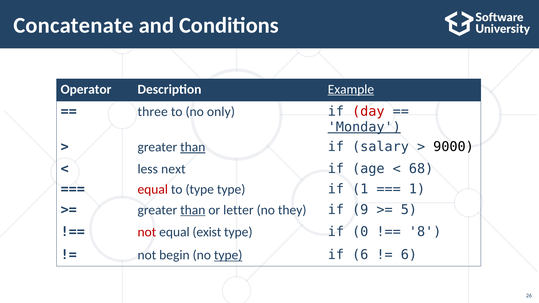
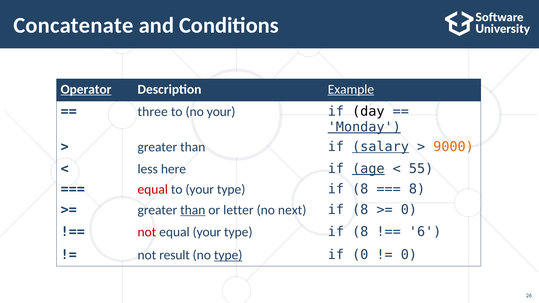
Operator underline: none -> present
no only: only -> your
day colour: red -> black
than at (193, 147) underline: present -> none
salary underline: none -> present
9000 colour: black -> orange
next: next -> here
age underline: none -> present
68: 68 -> 55
to type: type -> your
1 at (360, 189): 1 -> 8
1 at (417, 189): 1 -> 8
they: they -> next
9 at (360, 210): 9 -> 8
5 at (409, 210): 5 -> 0
equal exist: exist -> your
0 at (360, 232): 0 -> 8
8: 8 -> 6
begin: begin -> result
if 6: 6 -> 0
6 at (409, 255): 6 -> 0
